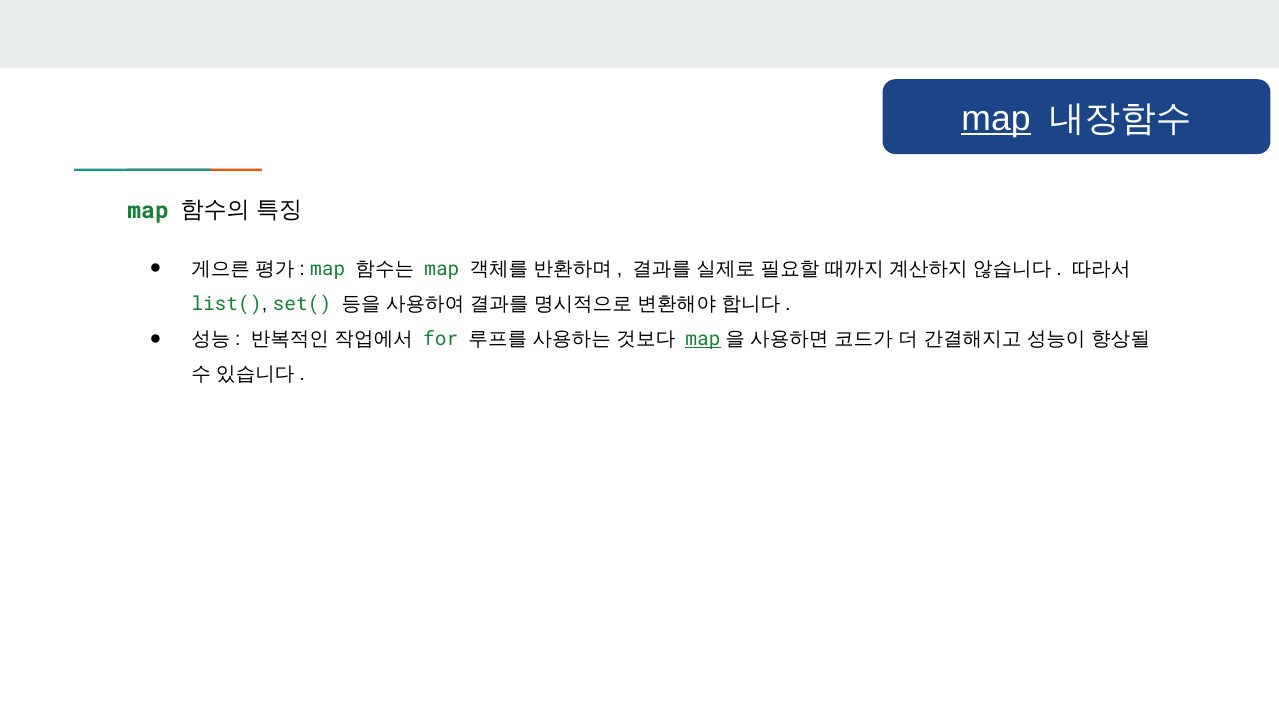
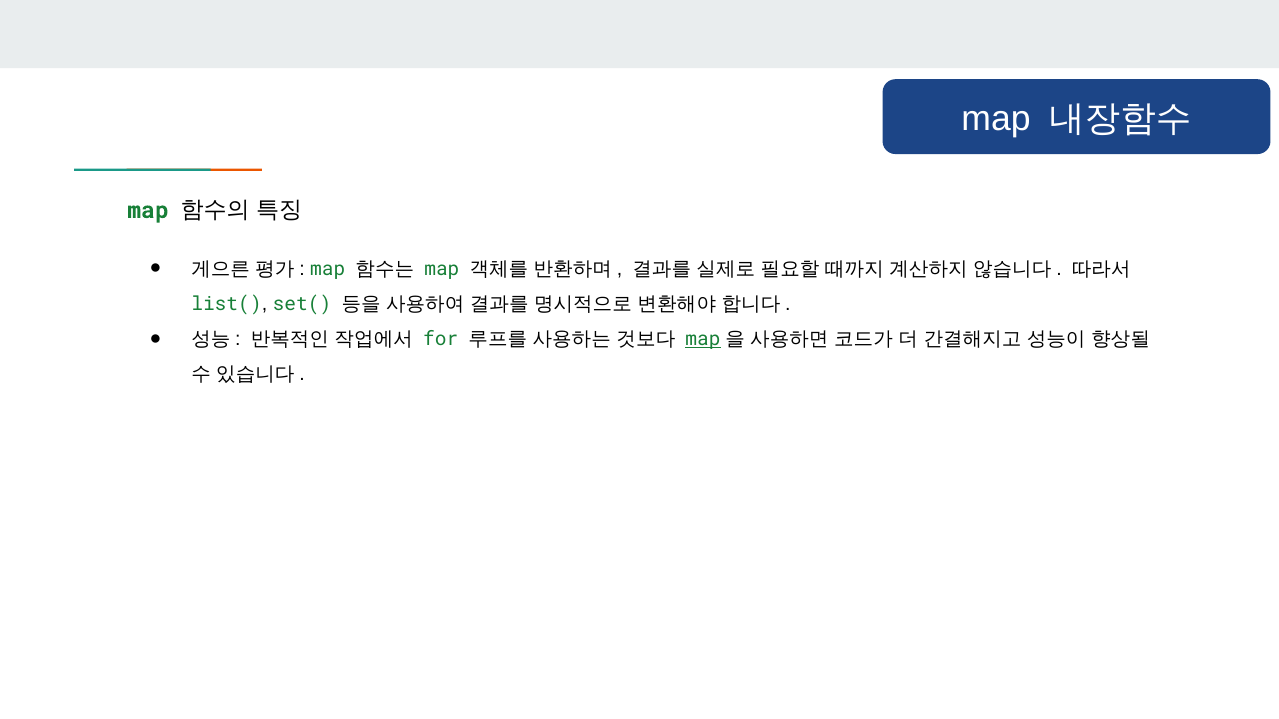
map at (996, 119) underline: present -> none
